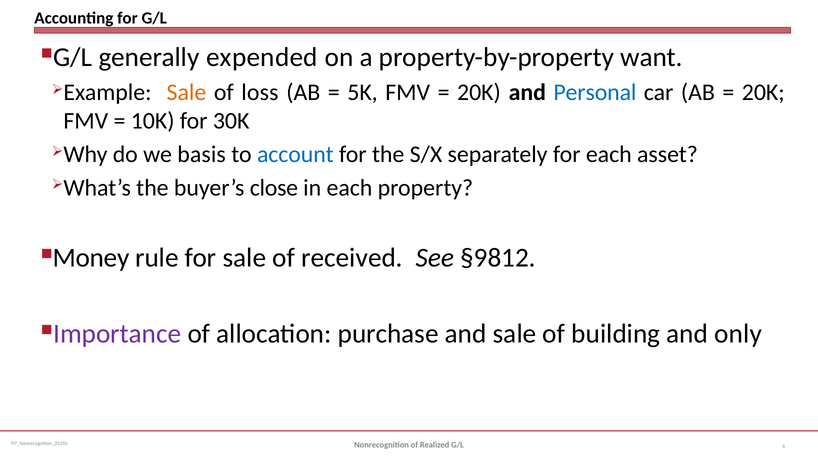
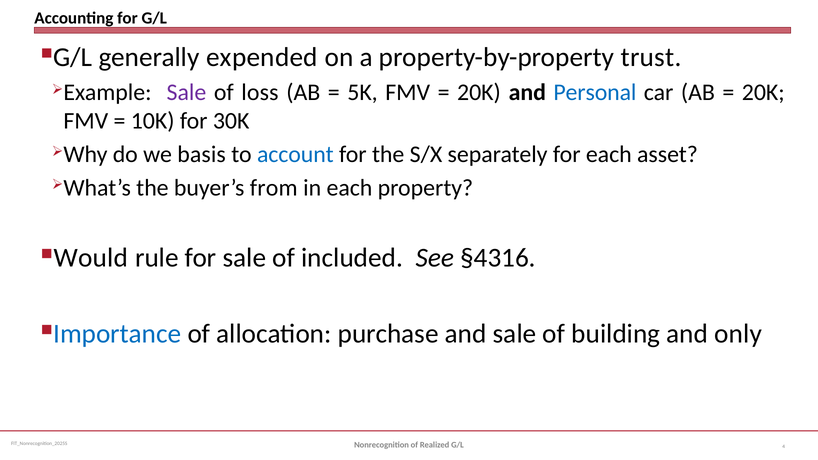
want: want -> trust
Sale at (186, 92) colour: orange -> purple
close: close -> from
Money: Money -> Would
received: received -> included
§9812: §9812 -> §4316
Importance colour: purple -> blue
